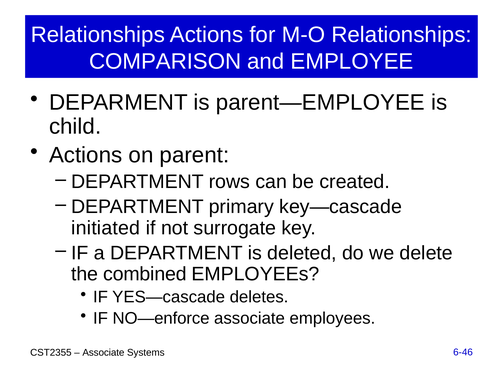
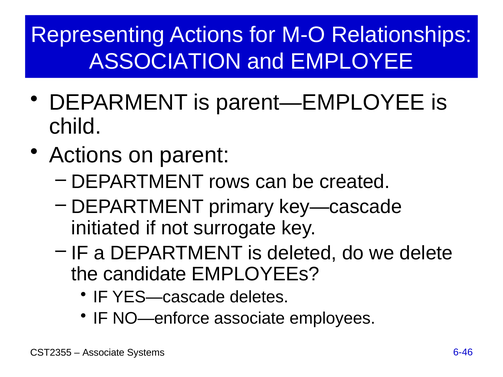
Relationships at (98, 35): Relationships -> Representing
COMPARISON: COMPARISON -> ASSOCIATION
combined: combined -> candidate
